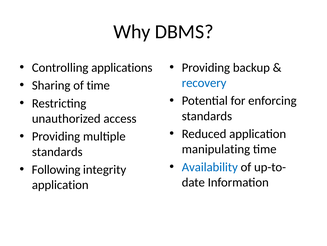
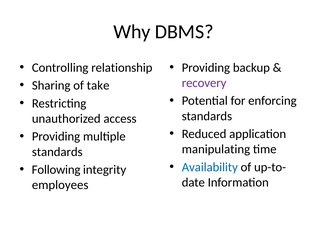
applications: applications -> relationship
recovery colour: blue -> purple
of time: time -> take
application at (60, 184): application -> employees
